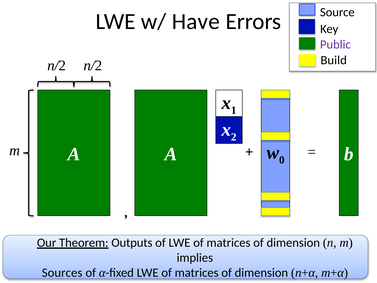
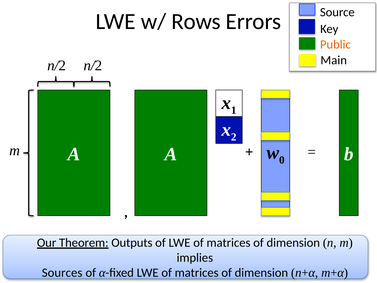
Have: Have -> Rows
Public colour: purple -> orange
Build: Build -> Main
